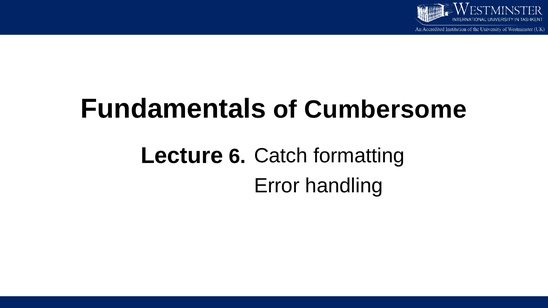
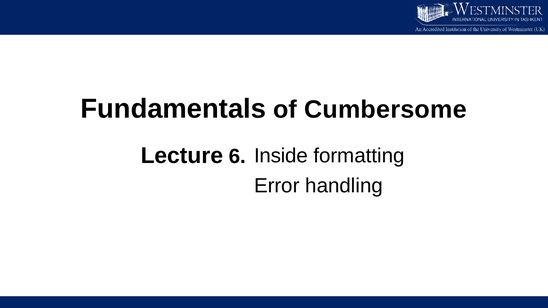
Catch: Catch -> Inside
